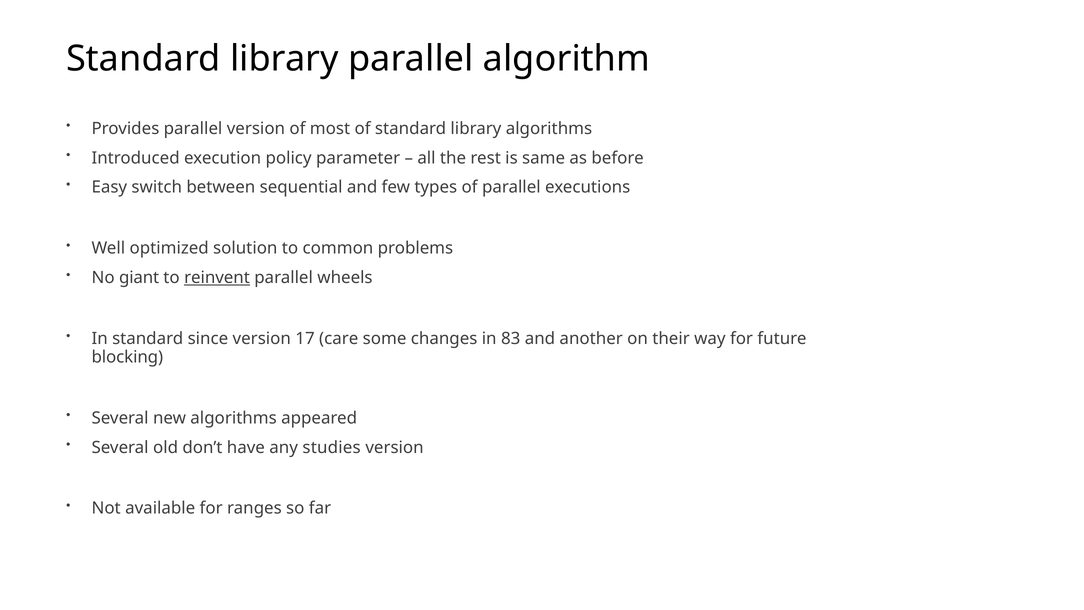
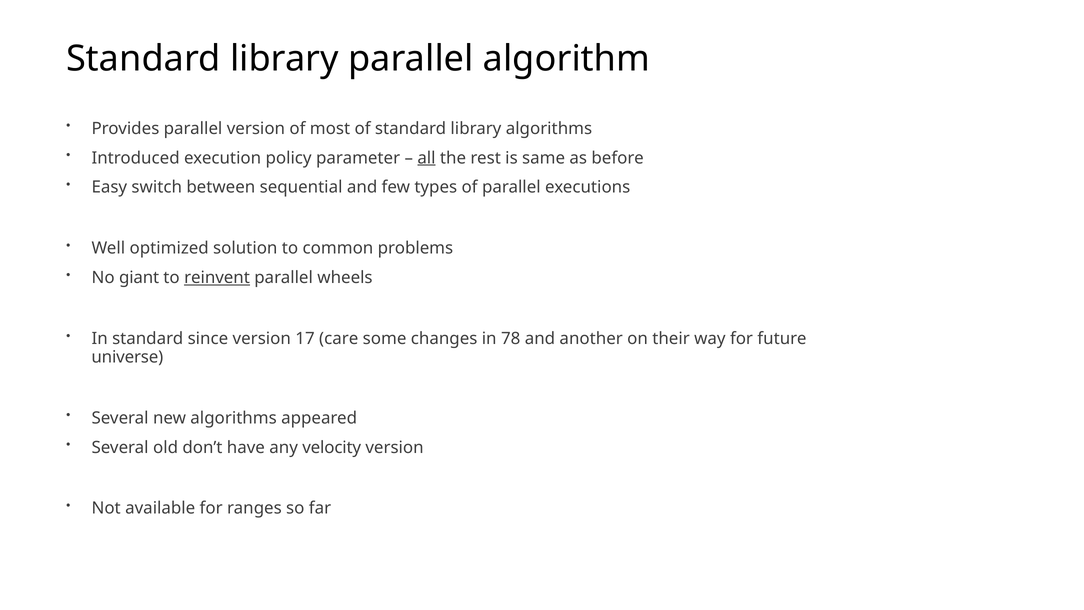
all underline: none -> present
83: 83 -> 78
blocking: blocking -> universe
studies: studies -> velocity
